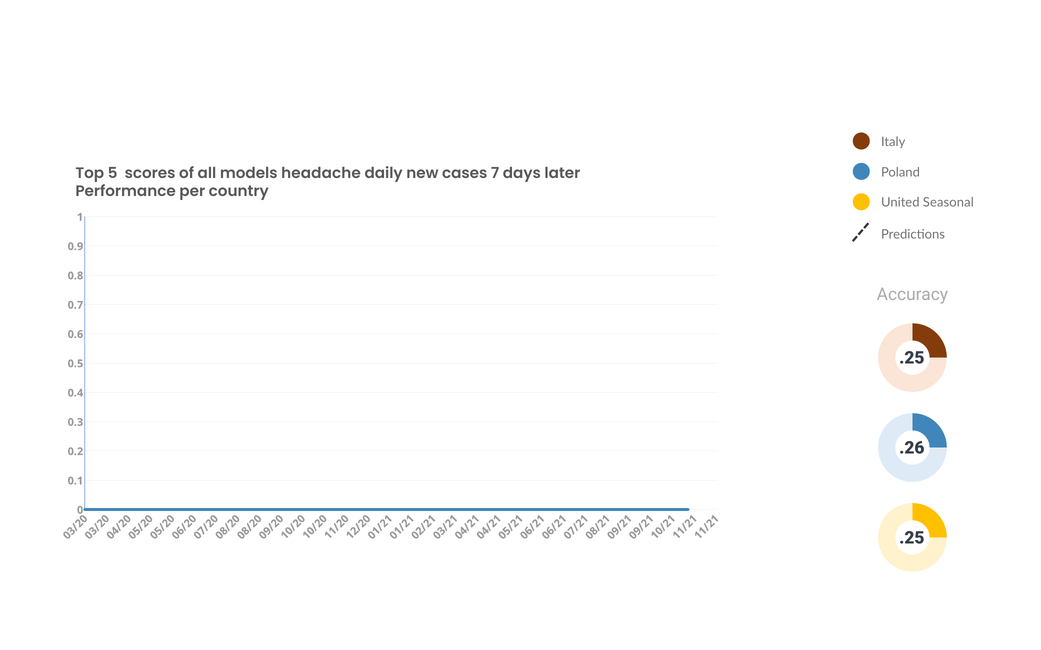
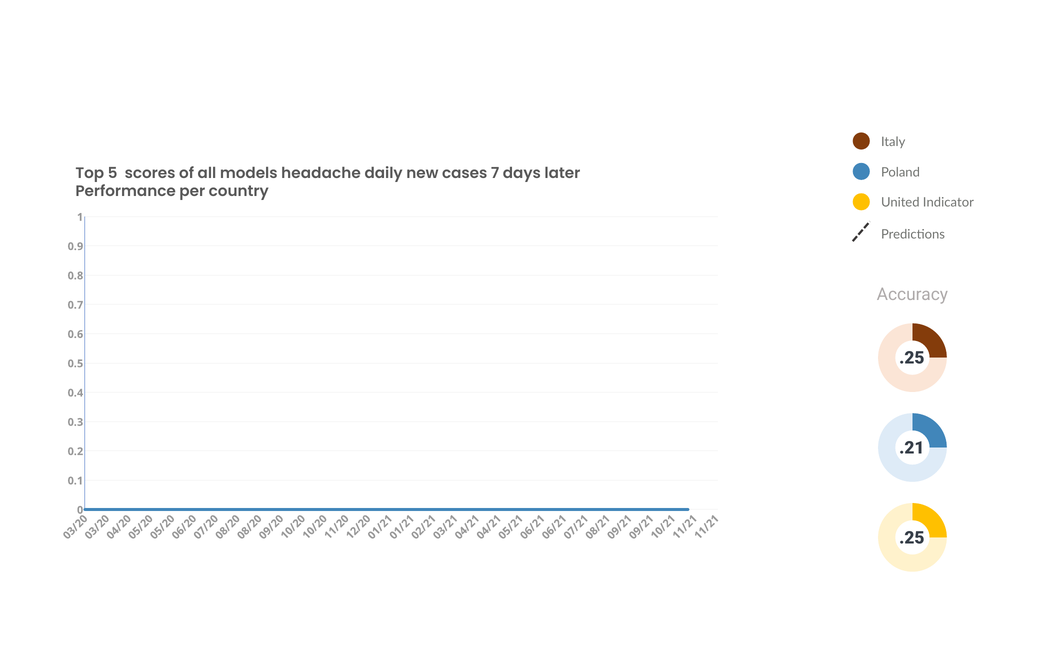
Seasonal: Seasonal -> Indicator
.26: .26 -> .21
